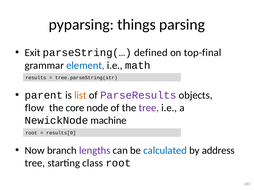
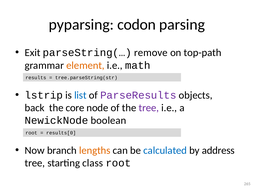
things: things -> codon
defined: defined -> remove
top-final: top-final -> top-path
element colour: blue -> orange
parent: parent -> lstrip
list colour: orange -> blue
flow: flow -> back
machine: machine -> boolean
lengths colour: purple -> orange
